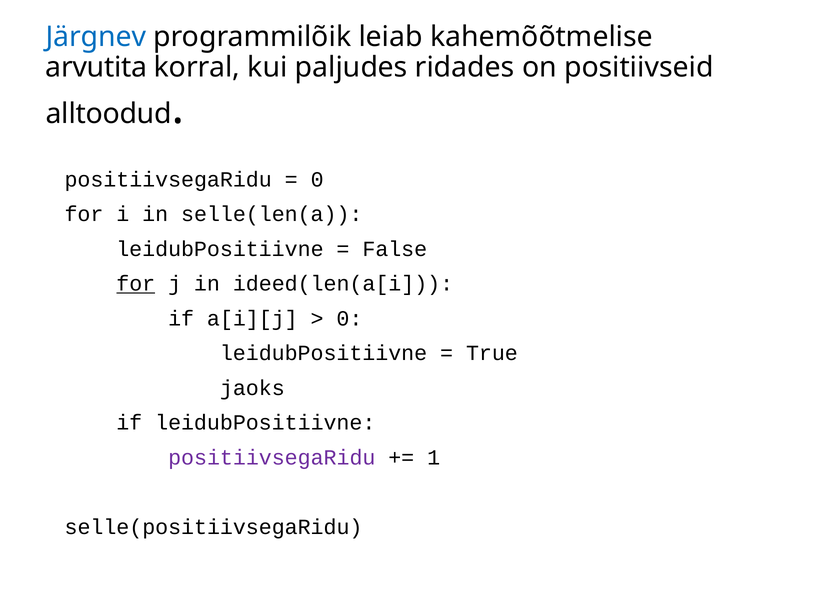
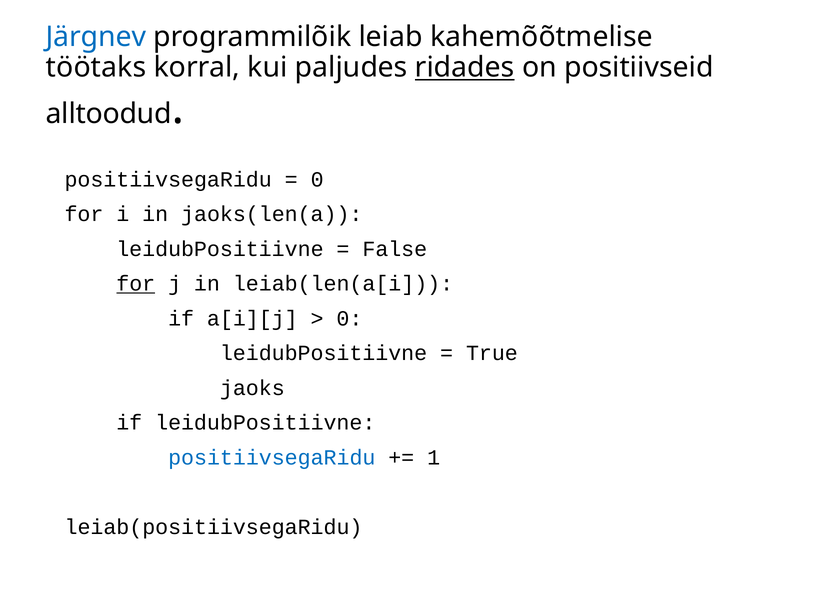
arvutita: arvutita -> töötaks
ridades underline: none -> present
selle(len(a: selle(len(a -> jaoks(len(a
ideed(len(a[i: ideed(len(a[i -> leiab(len(a[i
positiivsegaRidu at (272, 458) colour: purple -> blue
selle(positiivsegaRidu: selle(positiivsegaRidu -> leiab(positiivsegaRidu
